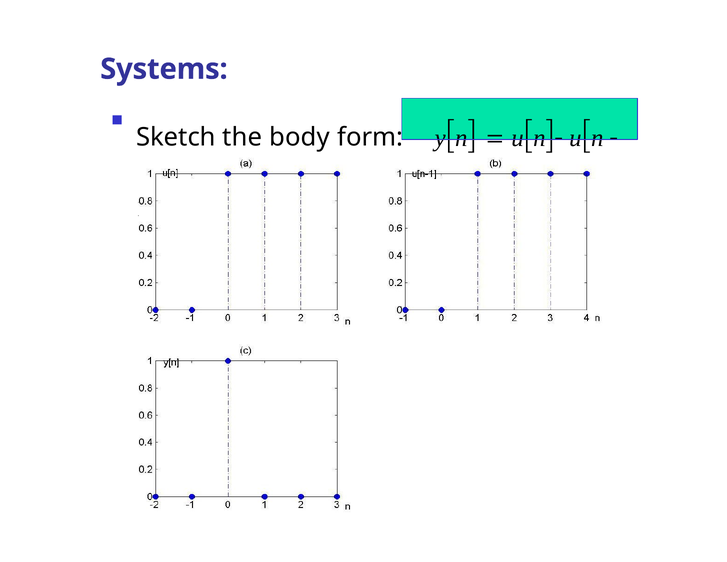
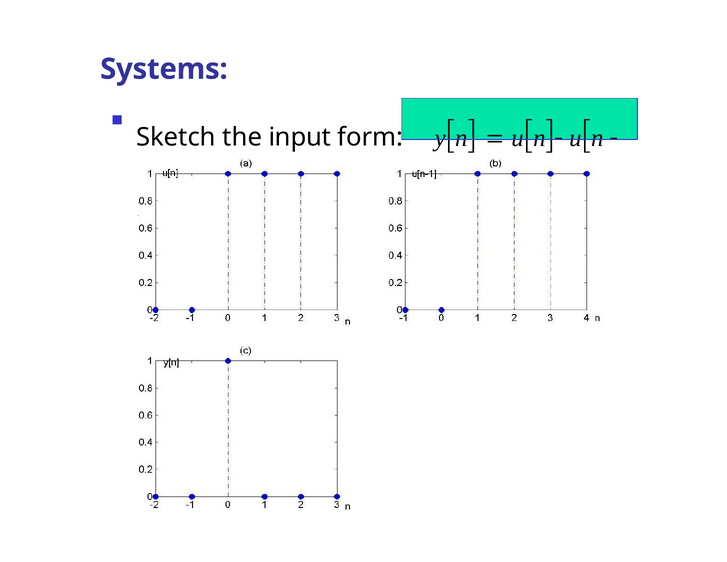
body: body -> input
